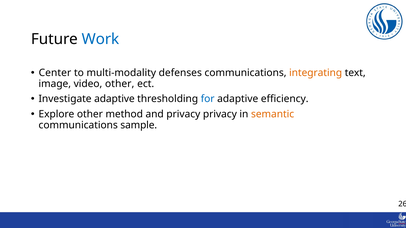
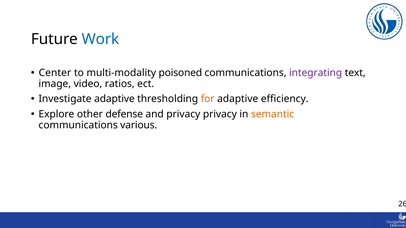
defenses: defenses -> poisoned
integrating colour: orange -> purple
video other: other -> ratios
for colour: blue -> orange
method: method -> defense
sample: sample -> various
